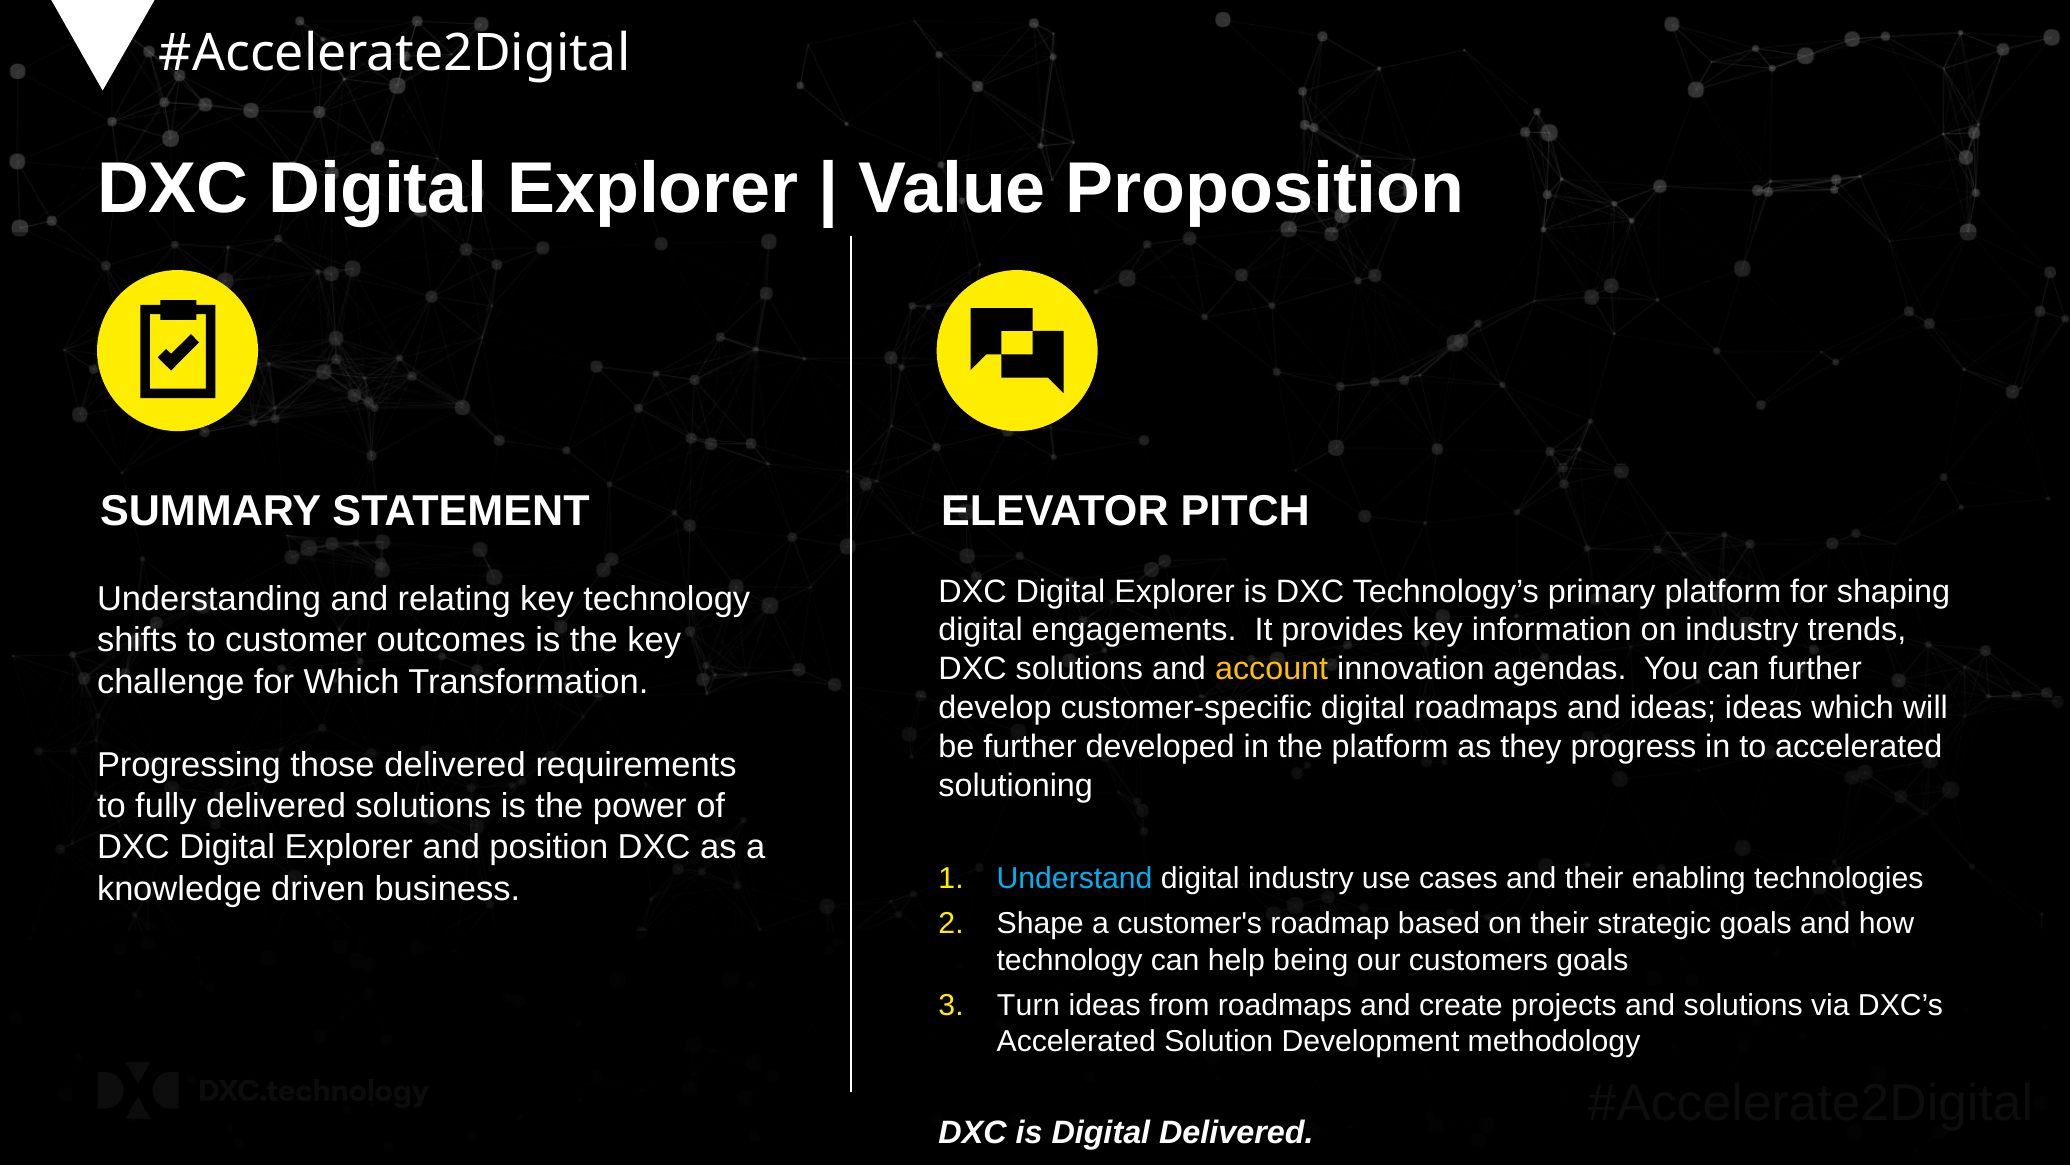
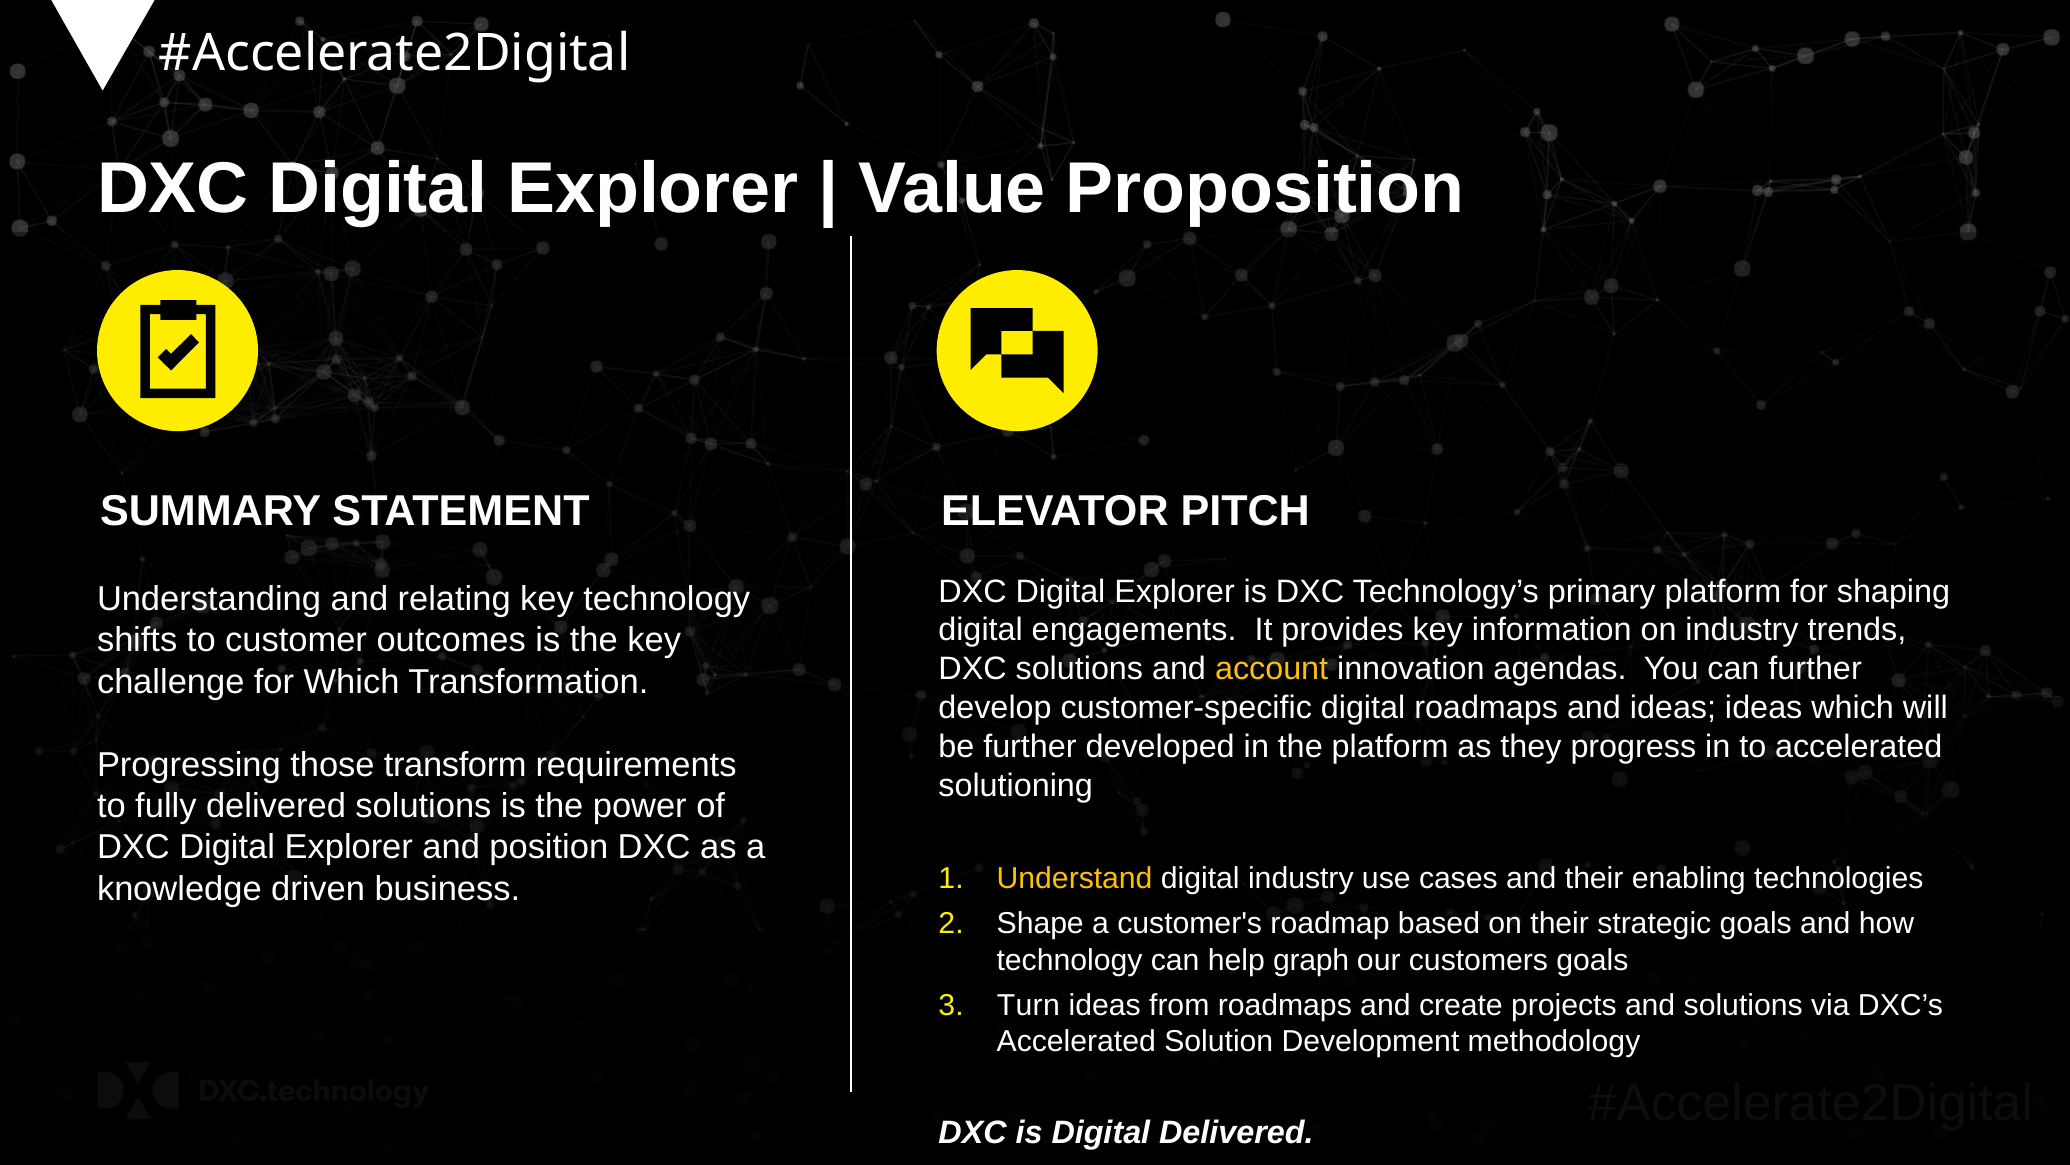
those delivered: delivered -> transform
Understand colour: light blue -> yellow
being: being -> graph
